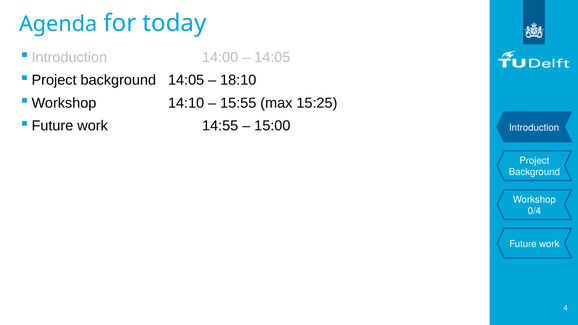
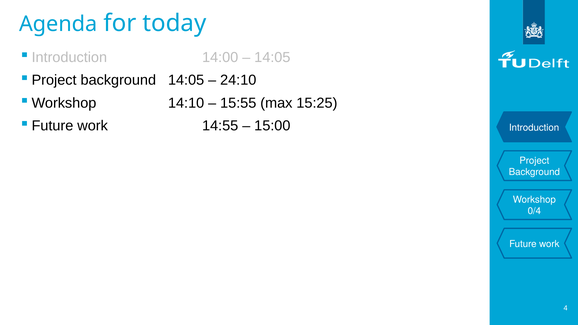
18:10: 18:10 -> 24:10
